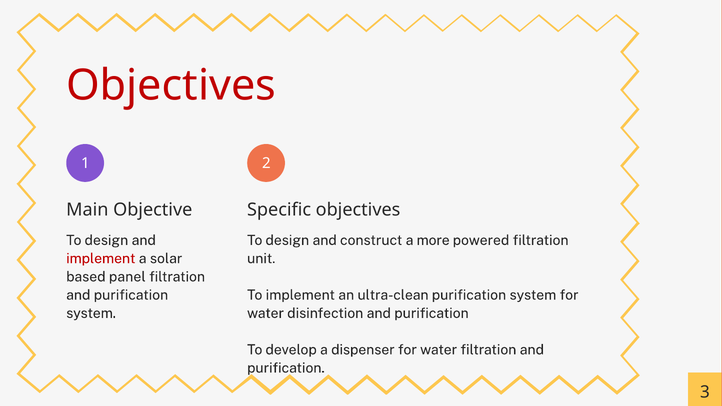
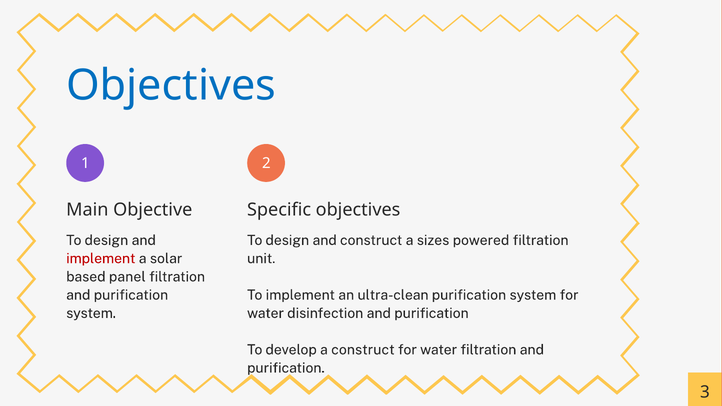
Objectives at (171, 86) colour: red -> blue
more: more -> sizes
a dispenser: dispenser -> construct
